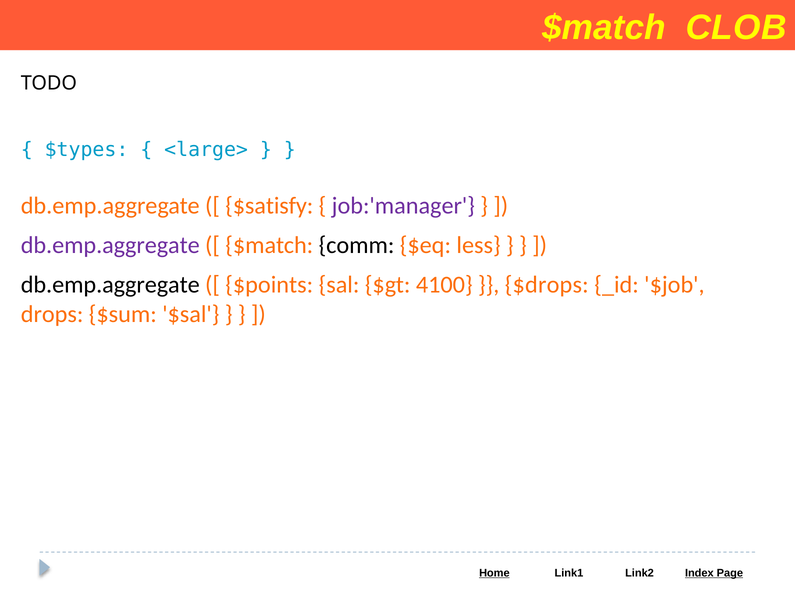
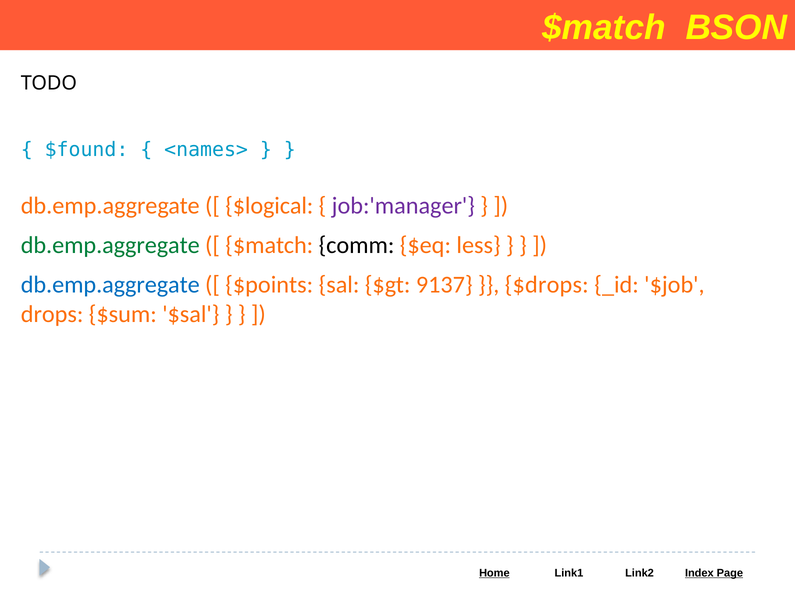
CLOB: CLOB -> BSON
$types: $types -> $found
<large>: <large> -> <names>
$satisfy: $satisfy -> $logical
db.emp.aggregate at (110, 245) colour: purple -> green
db.emp.aggregate at (110, 285) colour: black -> blue
4100: 4100 -> 9137
